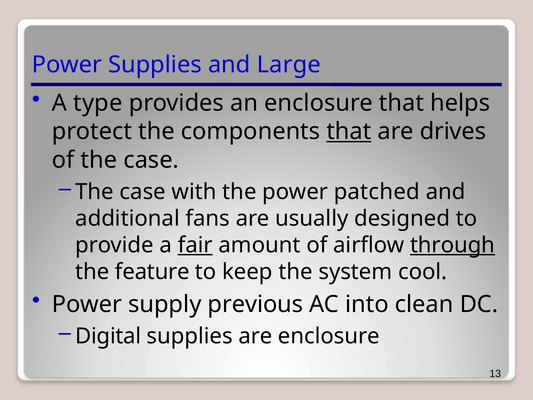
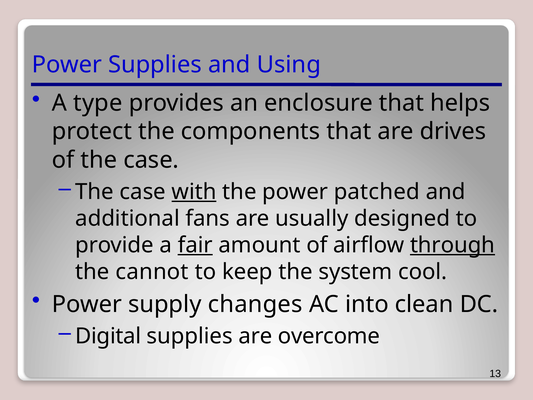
Large: Large -> Using
that at (349, 131) underline: present -> none
with underline: none -> present
feature: feature -> cannot
previous: previous -> changes
are enclosure: enclosure -> overcome
